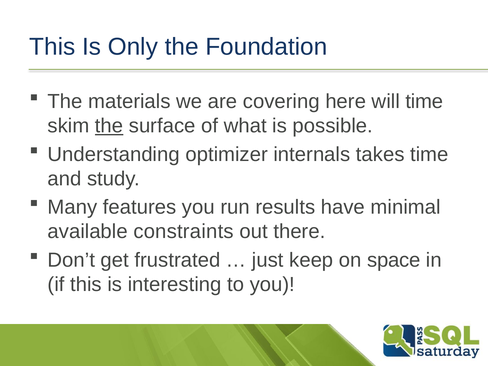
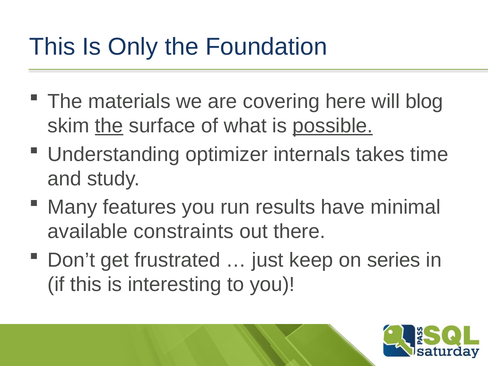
will time: time -> blog
possible underline: none -> present
space: space -> series
